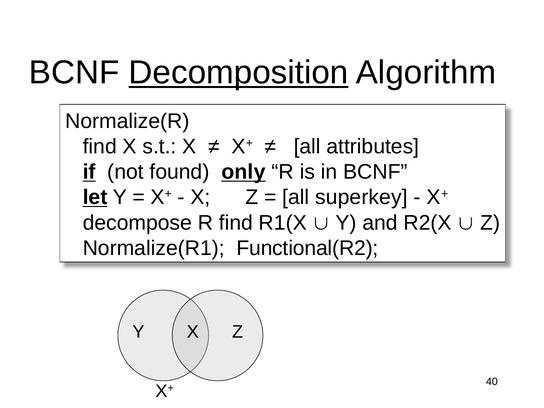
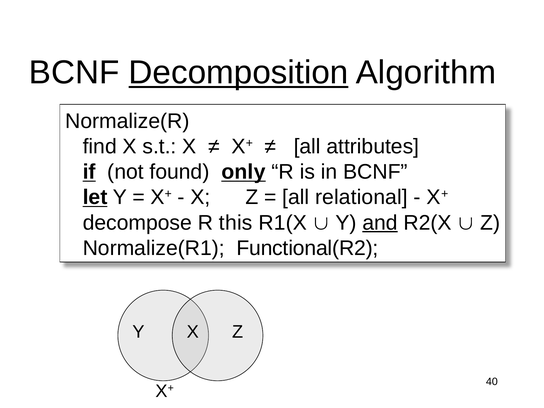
superkey: superkey -> relational
R find: find -> this
and underline: none -> present
